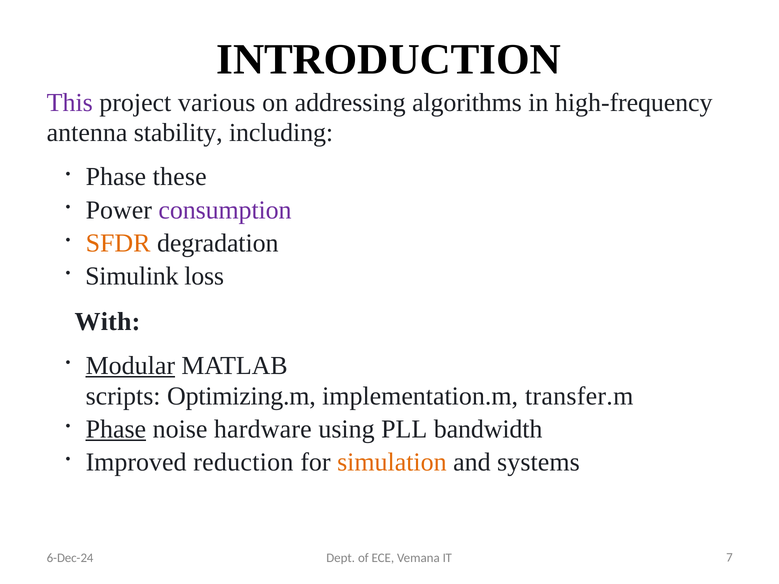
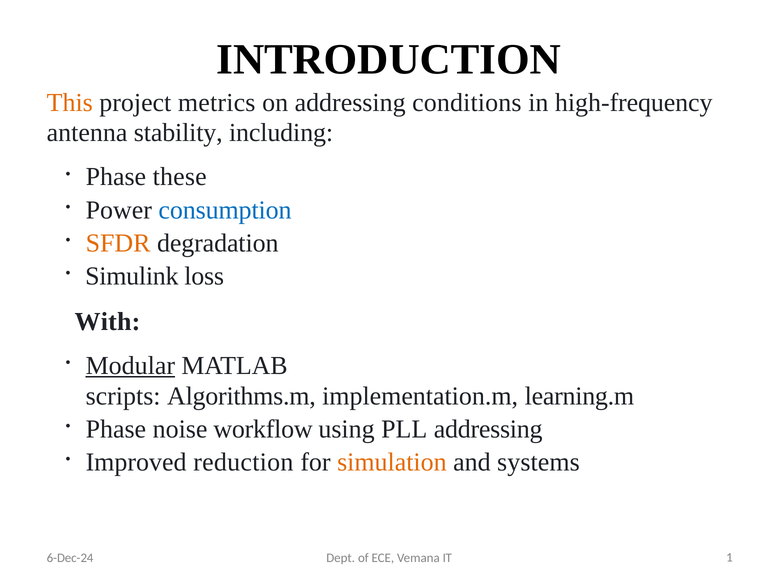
This colour: purple -> orange
various: various -> metrics
algorithms: algorithms -> conditions
consumption colour: purple -> blue
Optimizing.m: Optimizing.m -> Algorithms.m
transfer.m: transfer.m -> learning.m
Phase at (116, 429) underline: present -> none
hardware: hardware -> workflow
PLL bandwidth: bandwidth -> addressing
7: 7 -> 1
